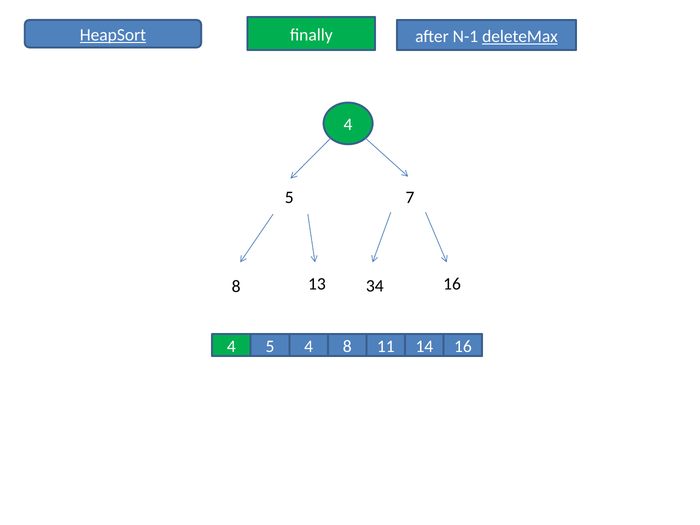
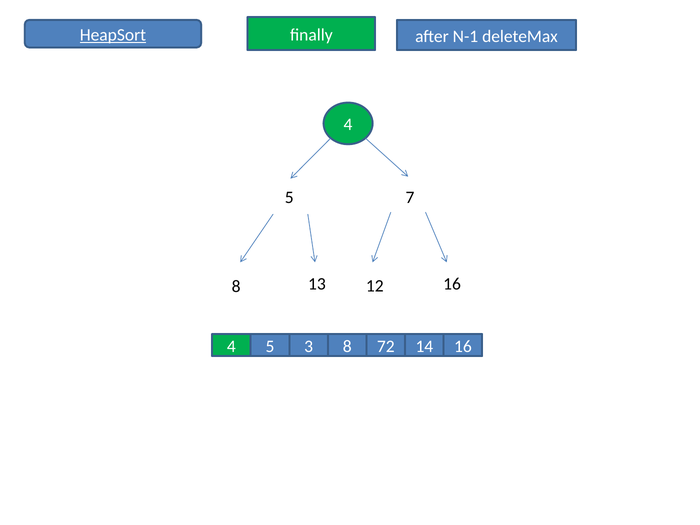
deleteMax underline: present -> none
34: 34 -> 12
5 4: 4 -> 3
11: 11 -> 72
